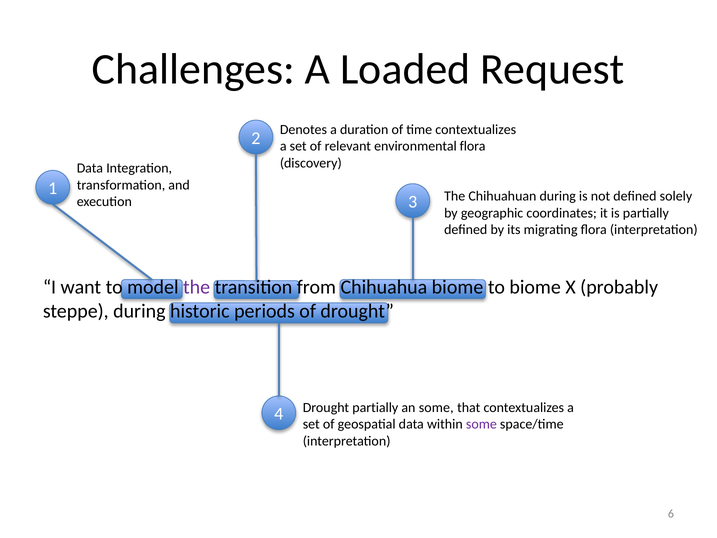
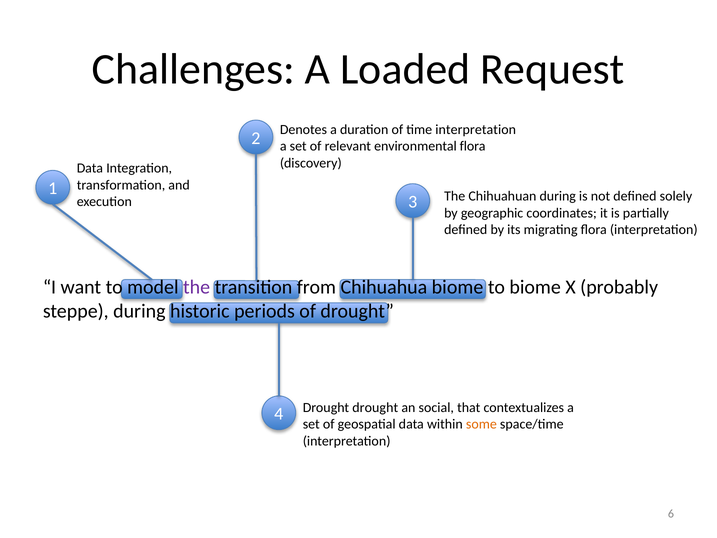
time contextualizes: contextualizes -> interpretation
Drought partially: partially -> drought
an some: some -> social
some at (481, 424) colour: purple -> orange
